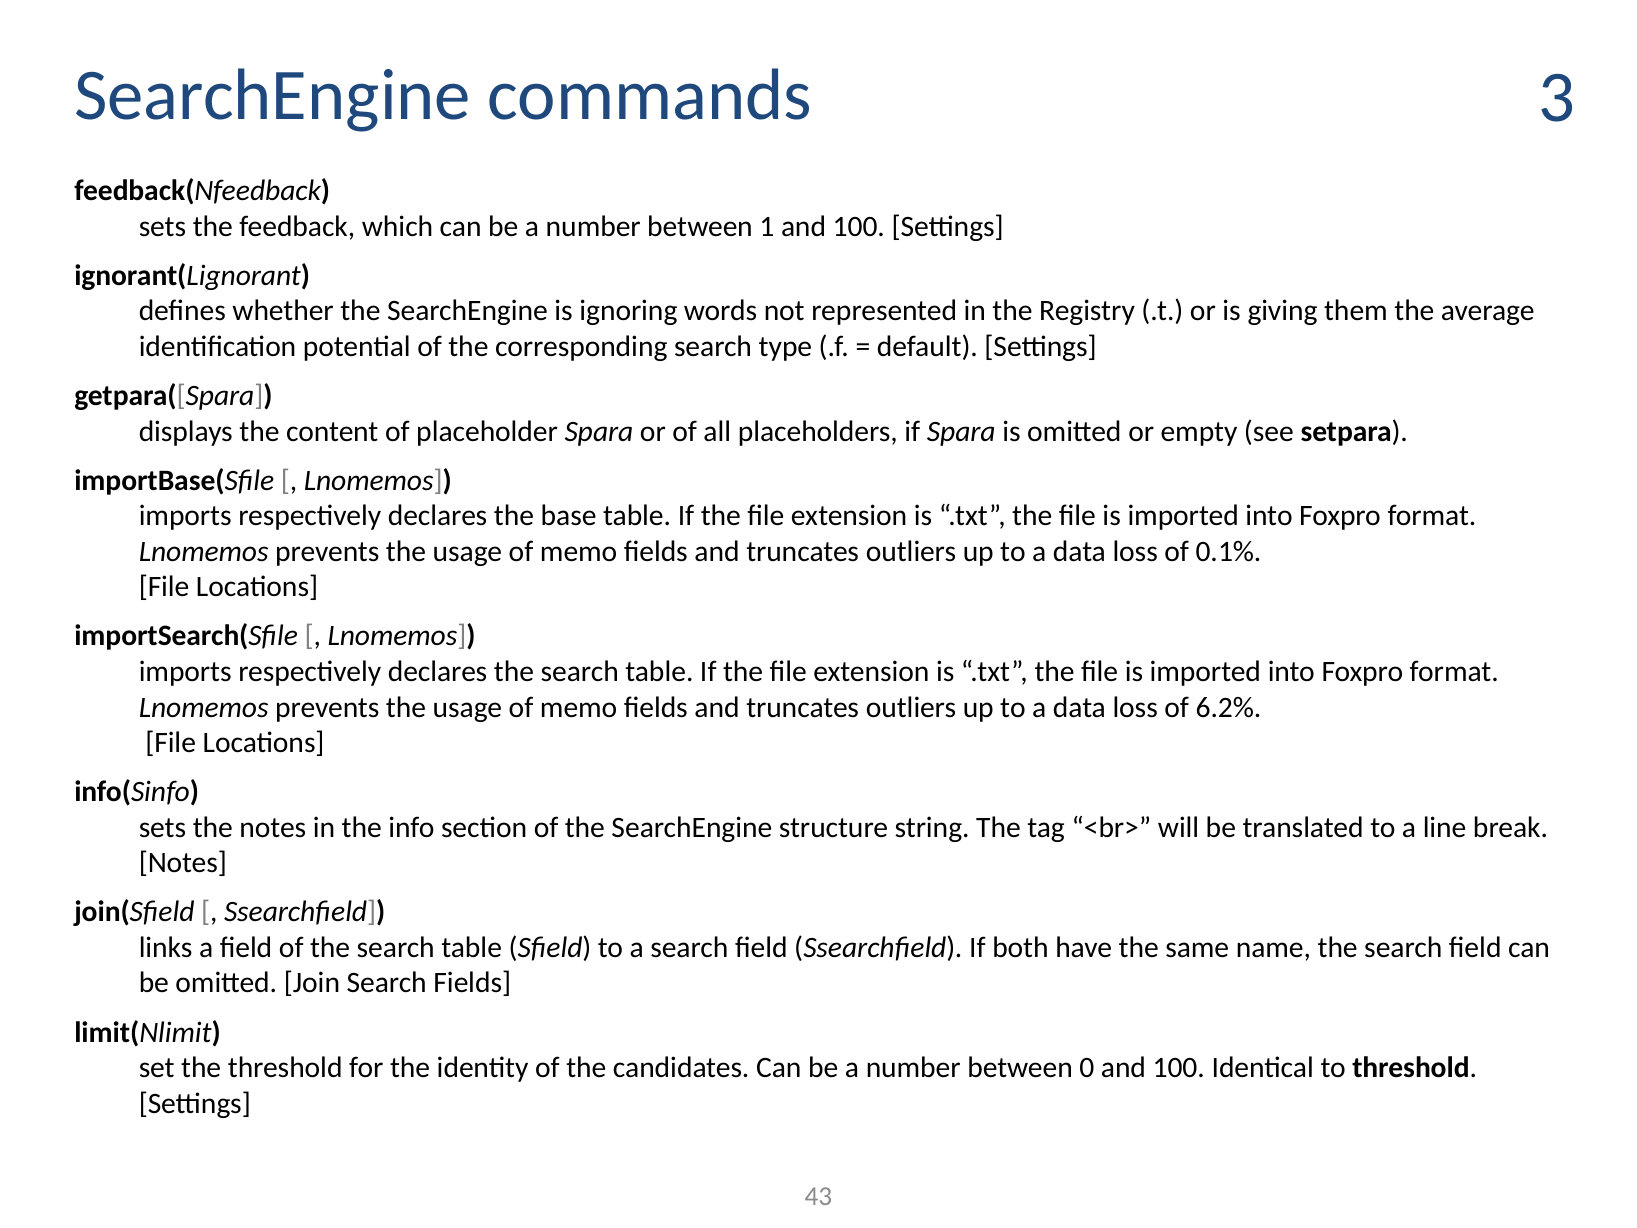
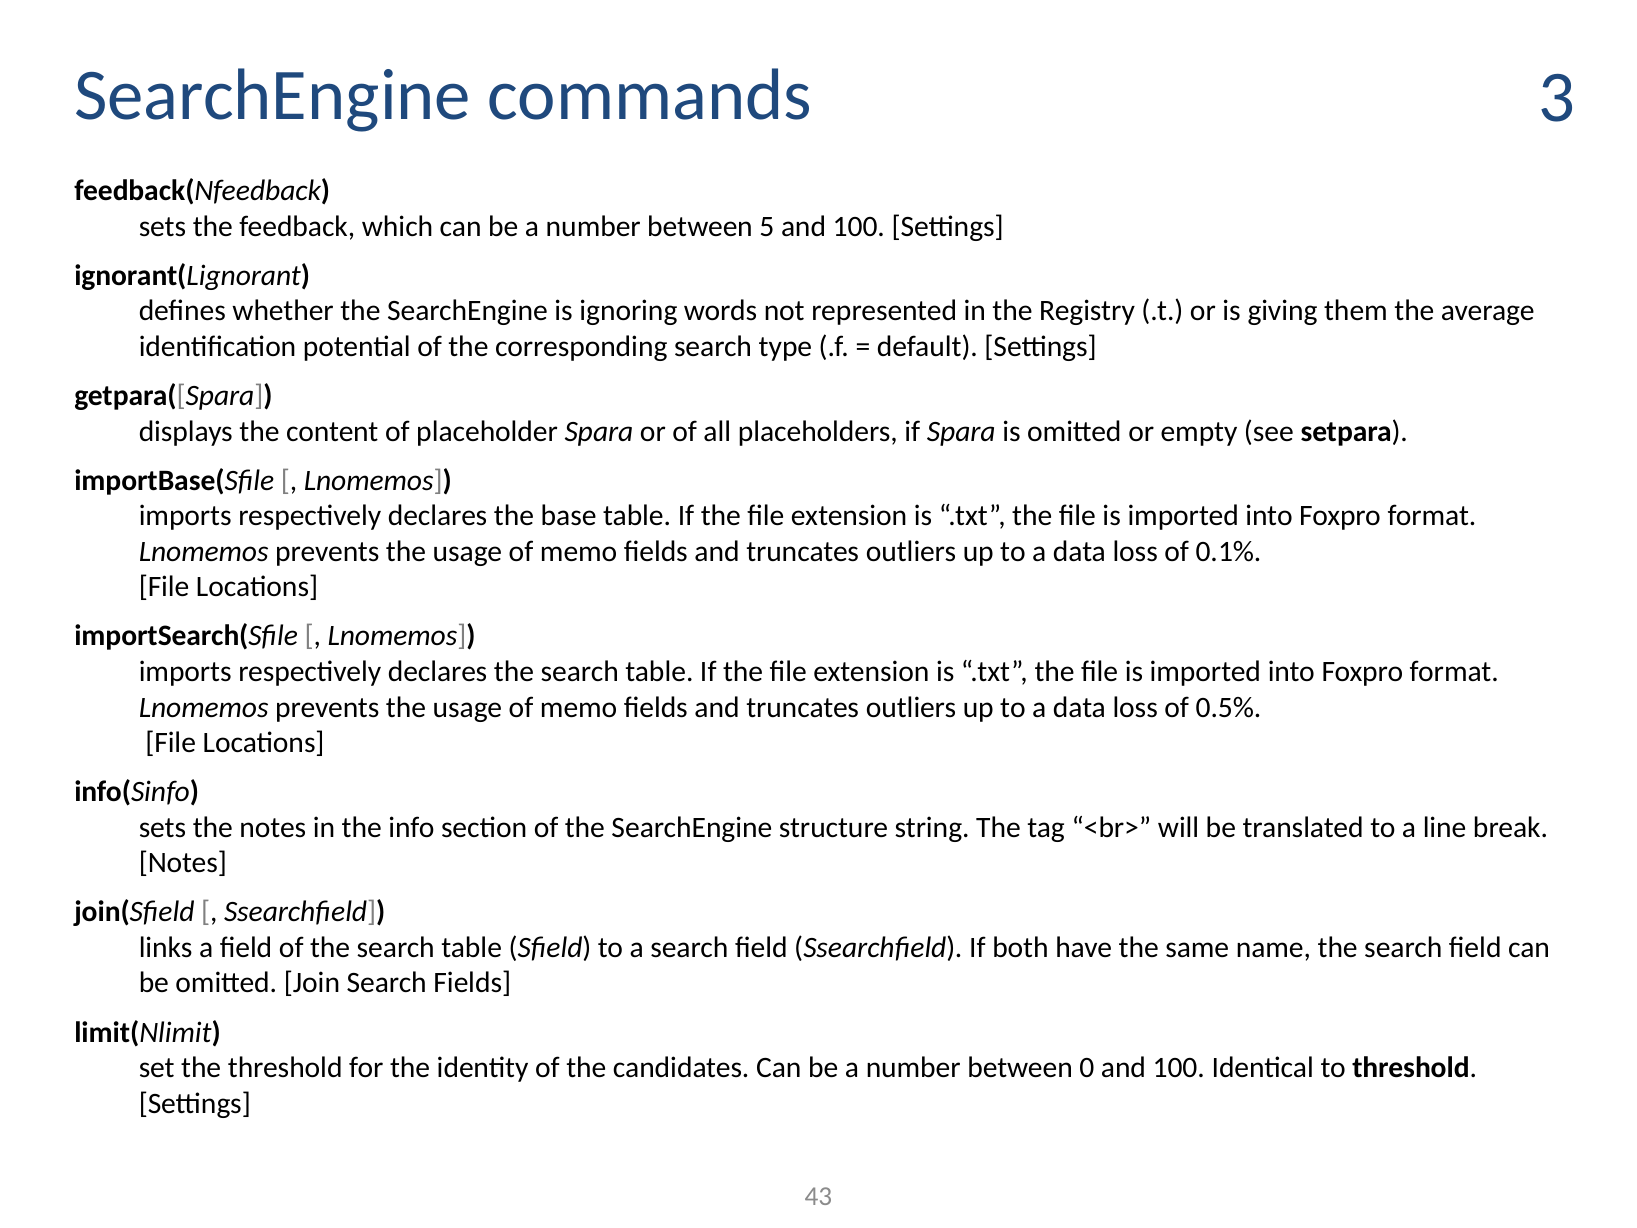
1: 1 -> 5
6.2%: 6.2% -> 0.5%
